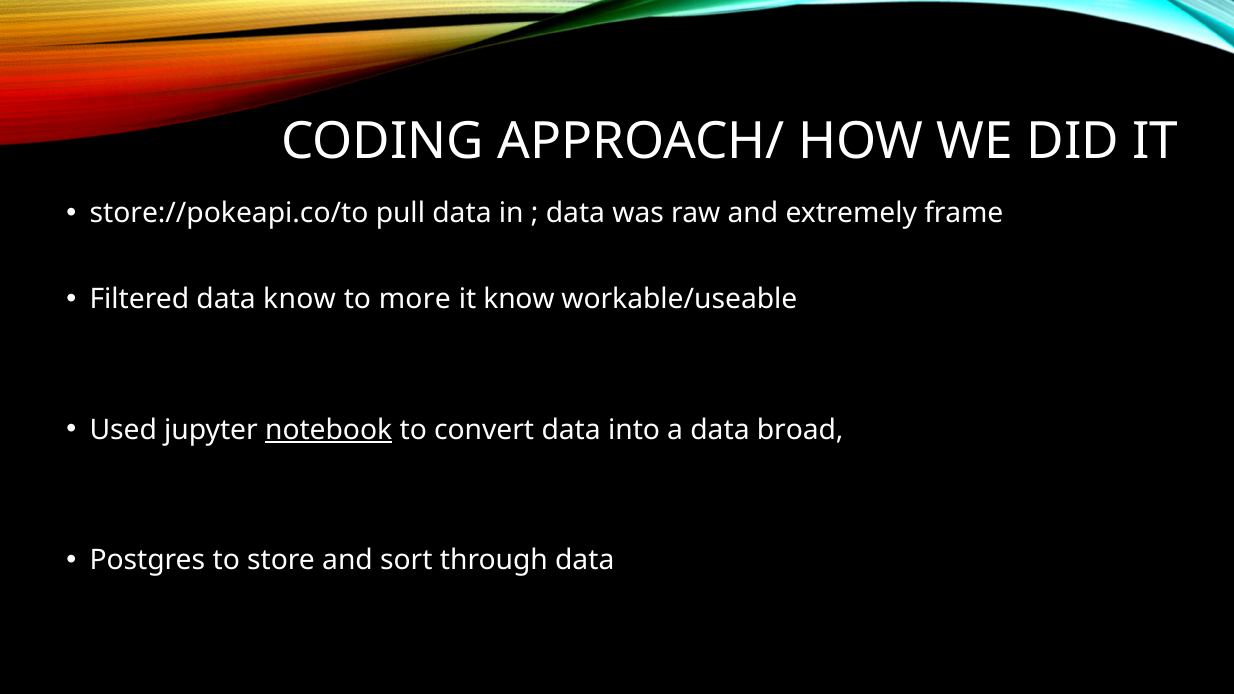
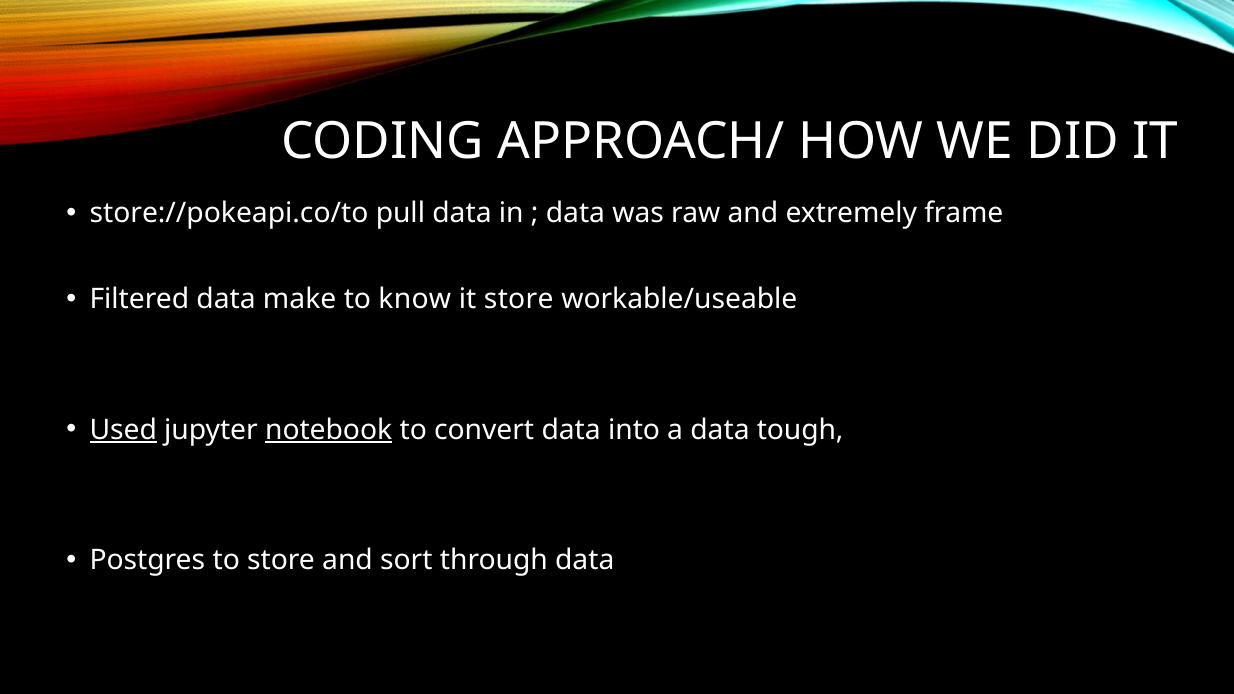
data know: know -> make
more: more -> know
it know: know -> store
Used underline: none -> present
broad: broad -> tough
